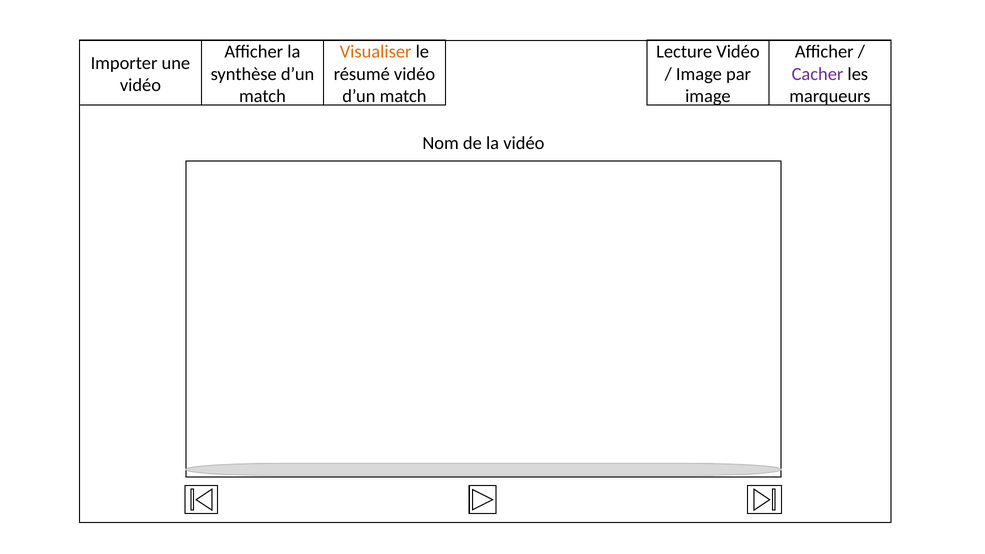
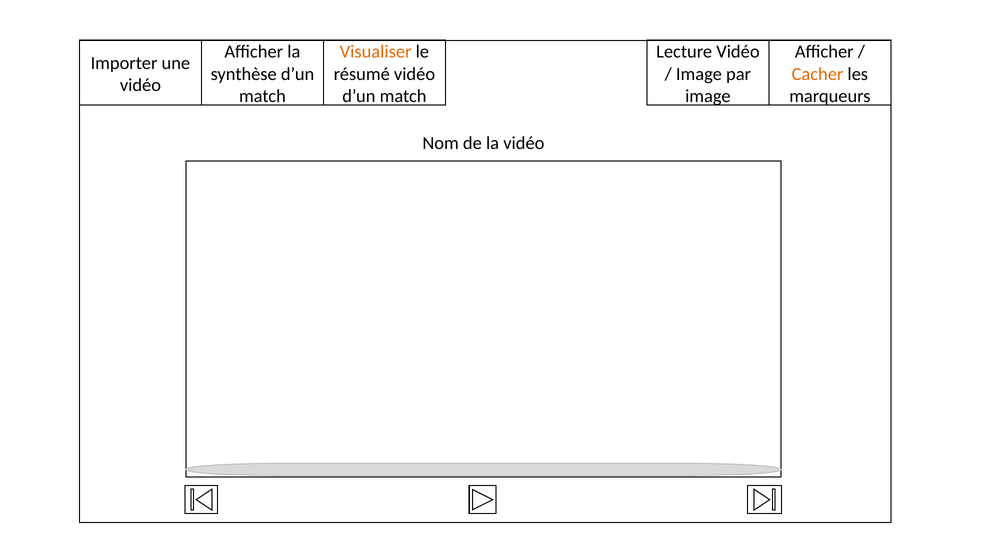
Cacher colour: purple -> orange
